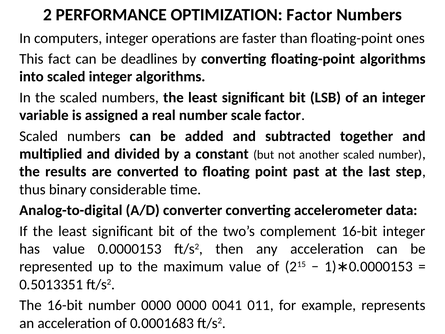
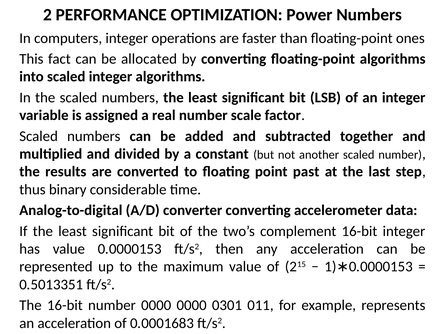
OPTIMIZATION Factor: Factor -> Power
deadlines: deadlines -> allocated
0041: 0041 -> 0301
